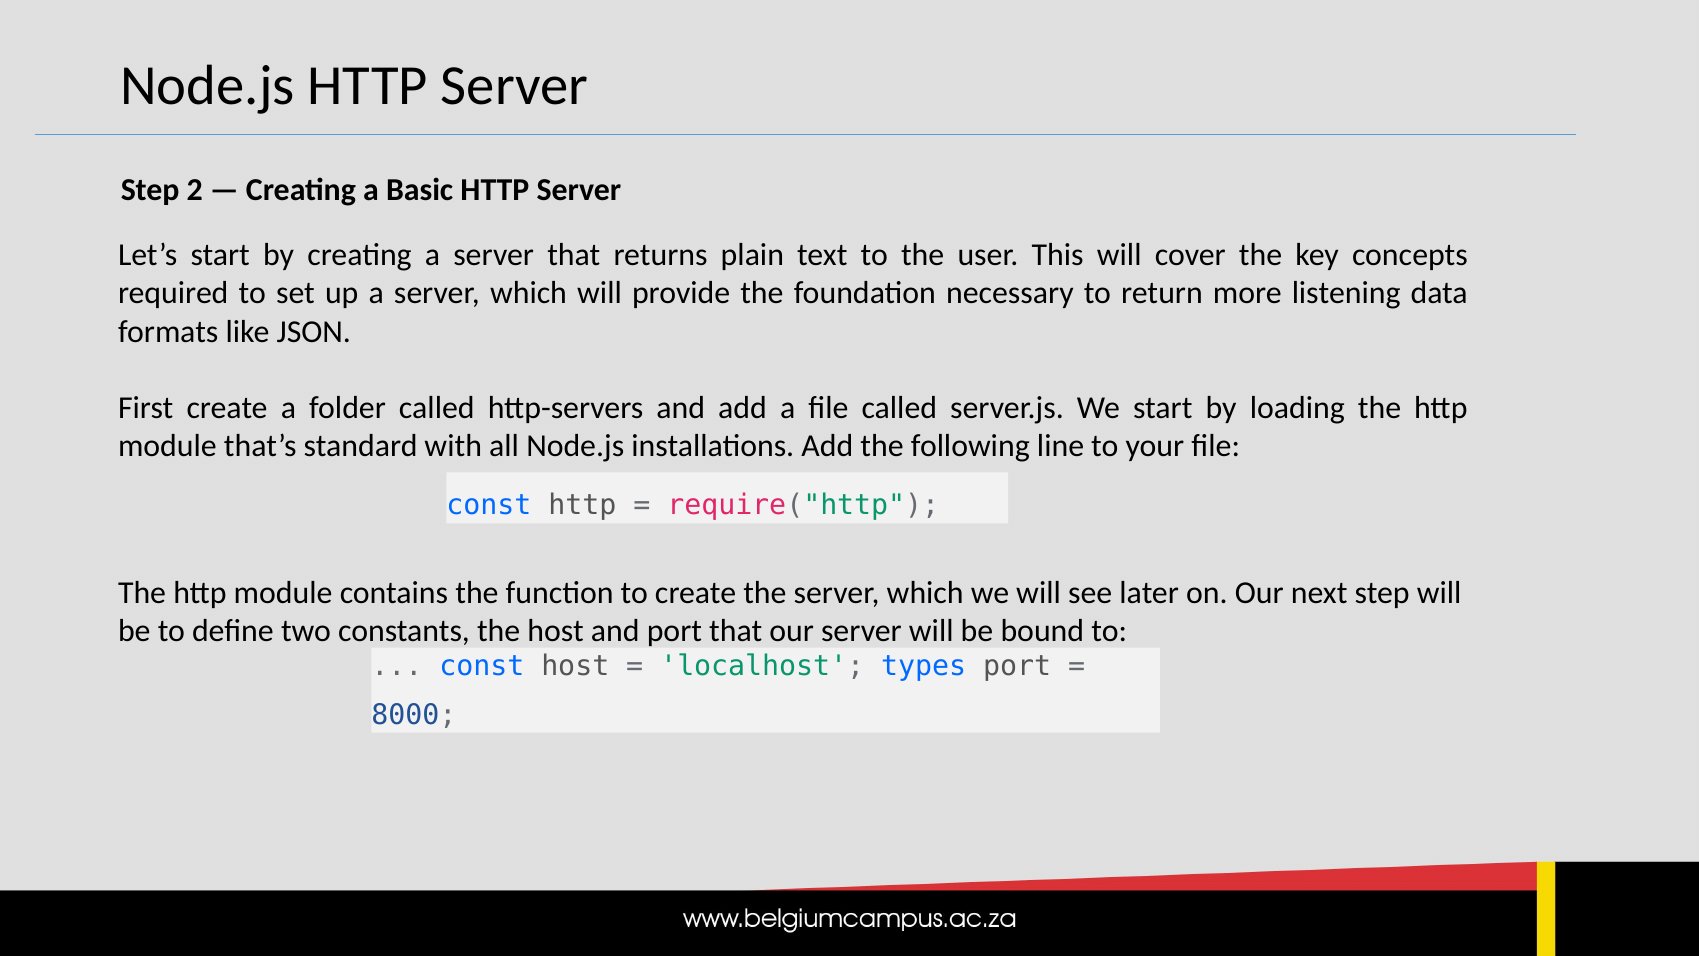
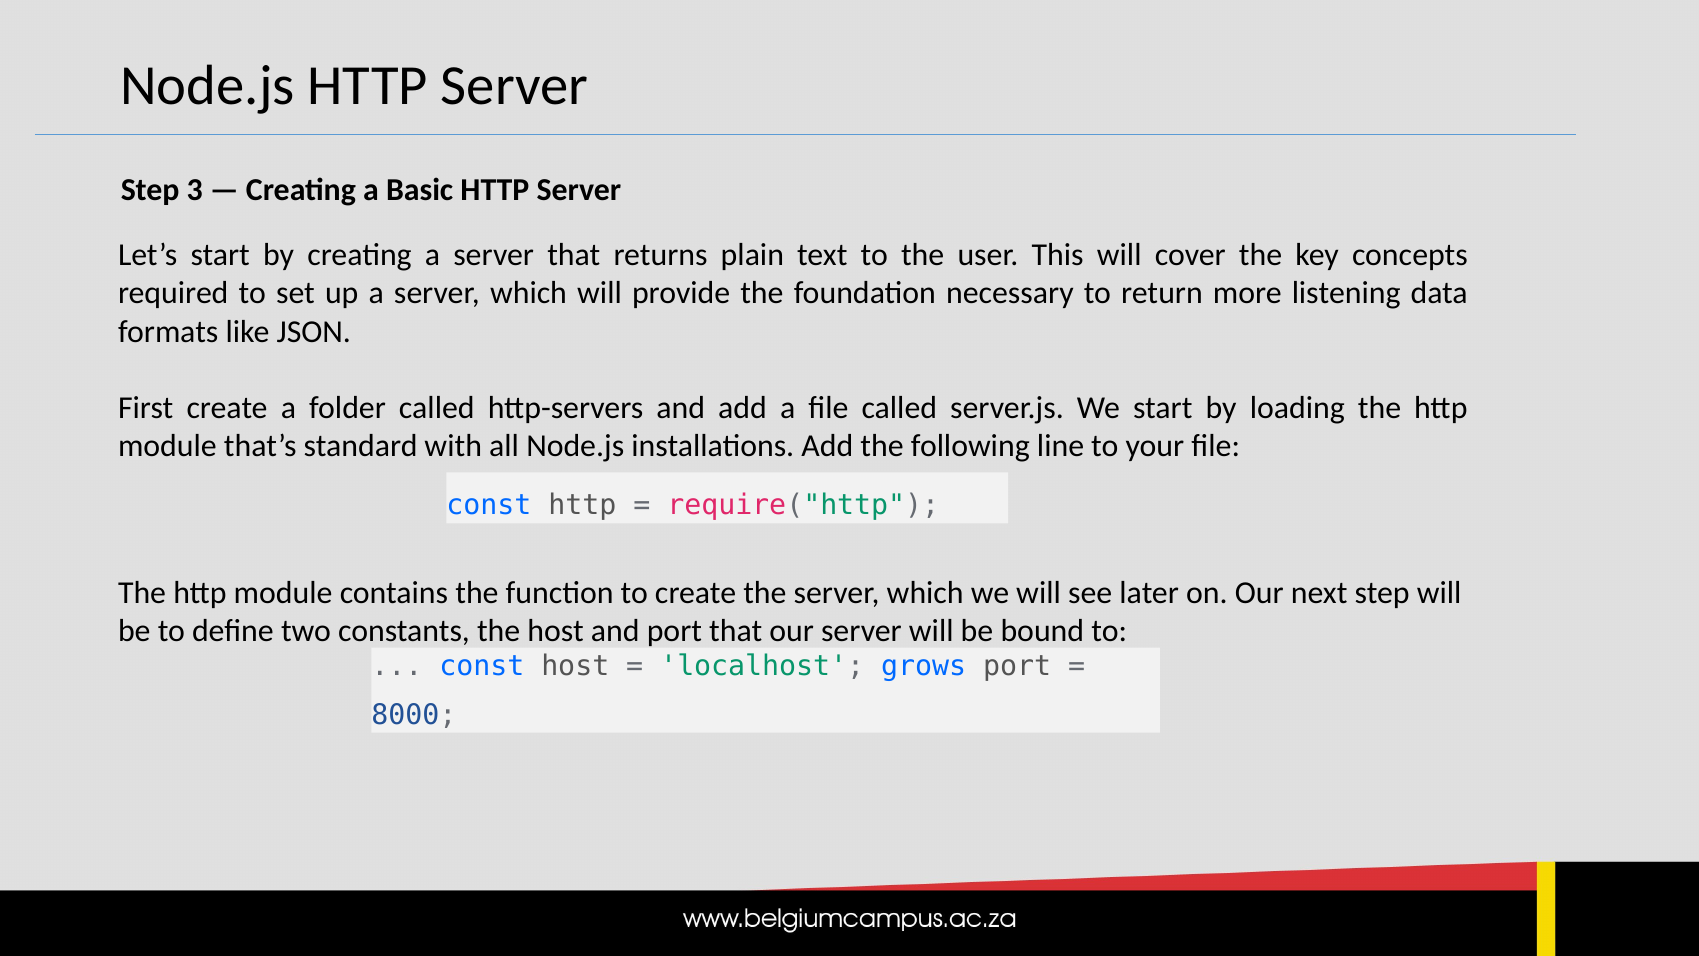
2: 2 -> 3
types: types -> grows
